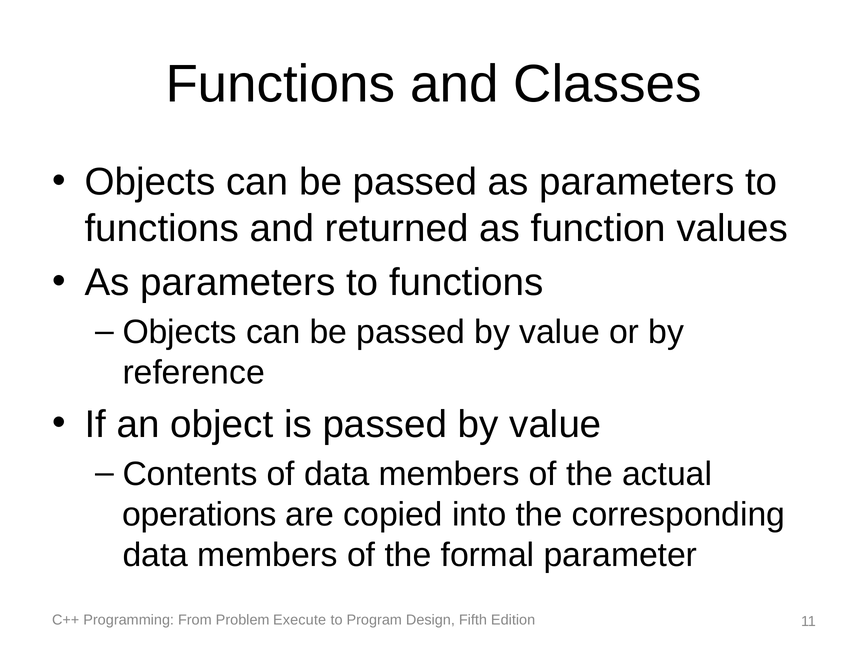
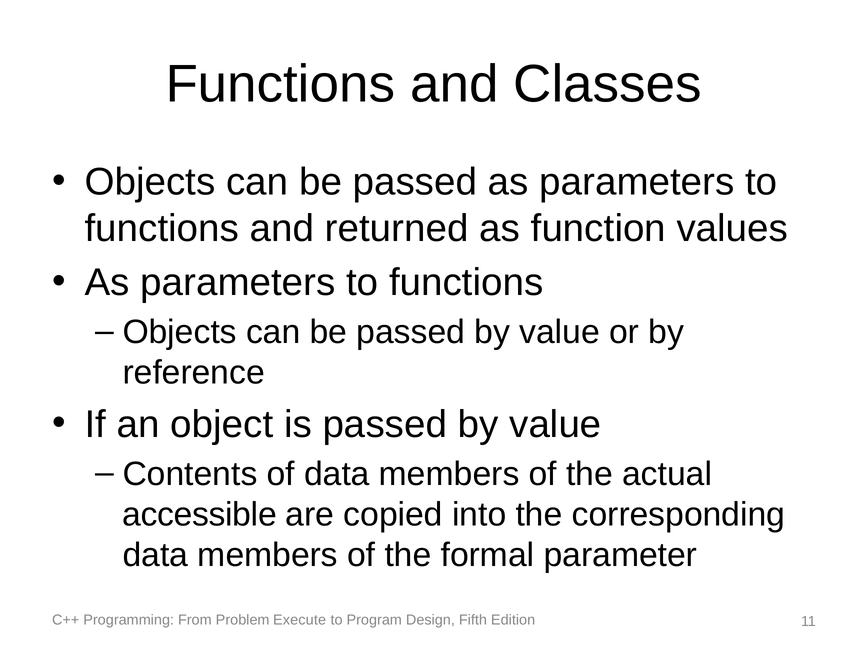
operations: operations -> accessible
